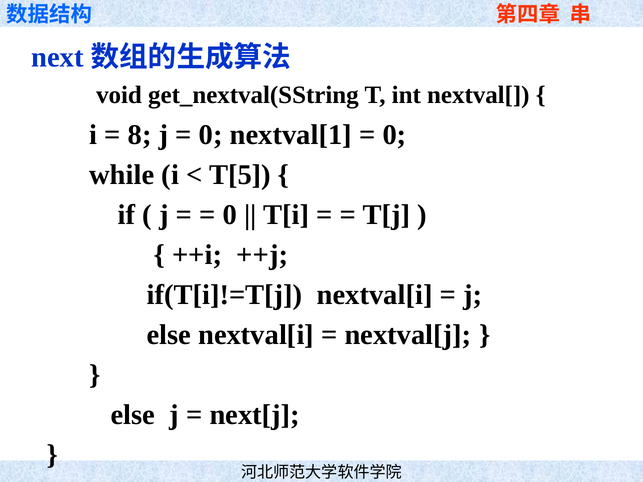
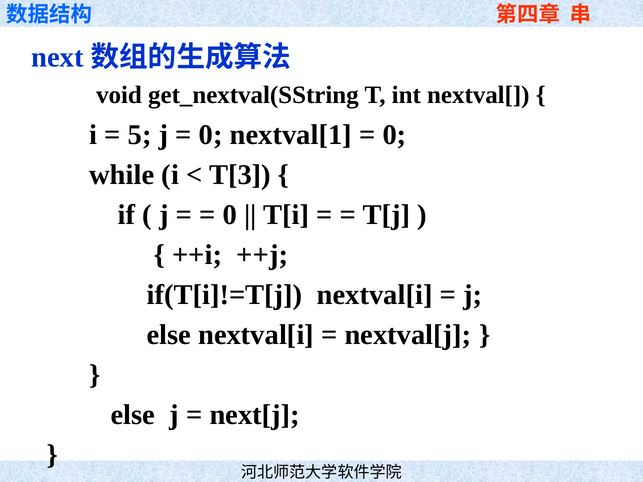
8: 8 -> 5
T[5: T[5 -> T[3
